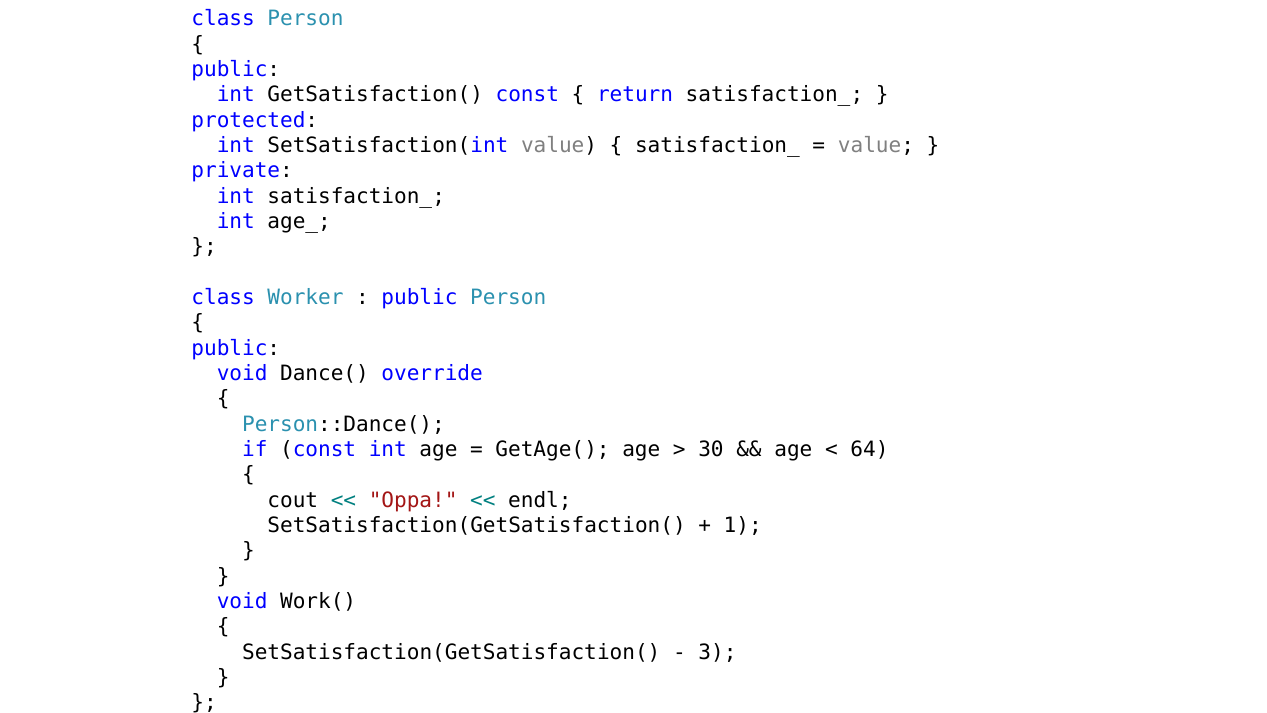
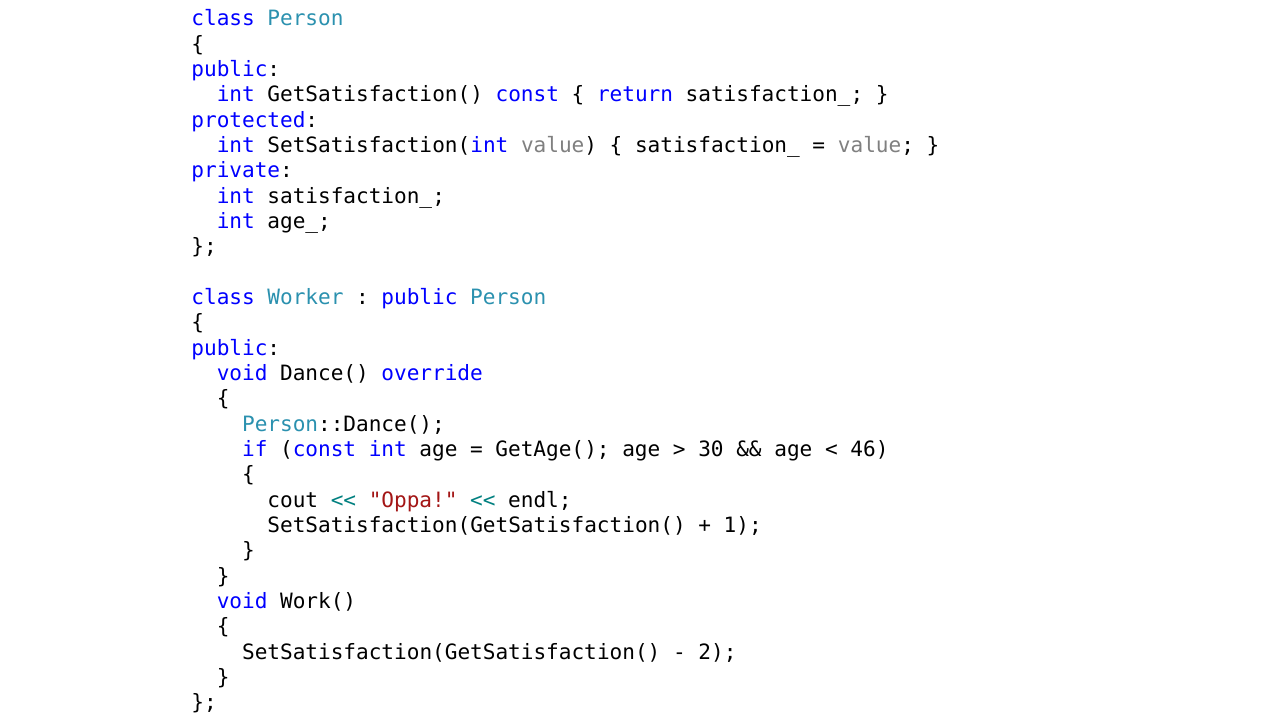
64: 64 -> 46
3: 3 -> 2
